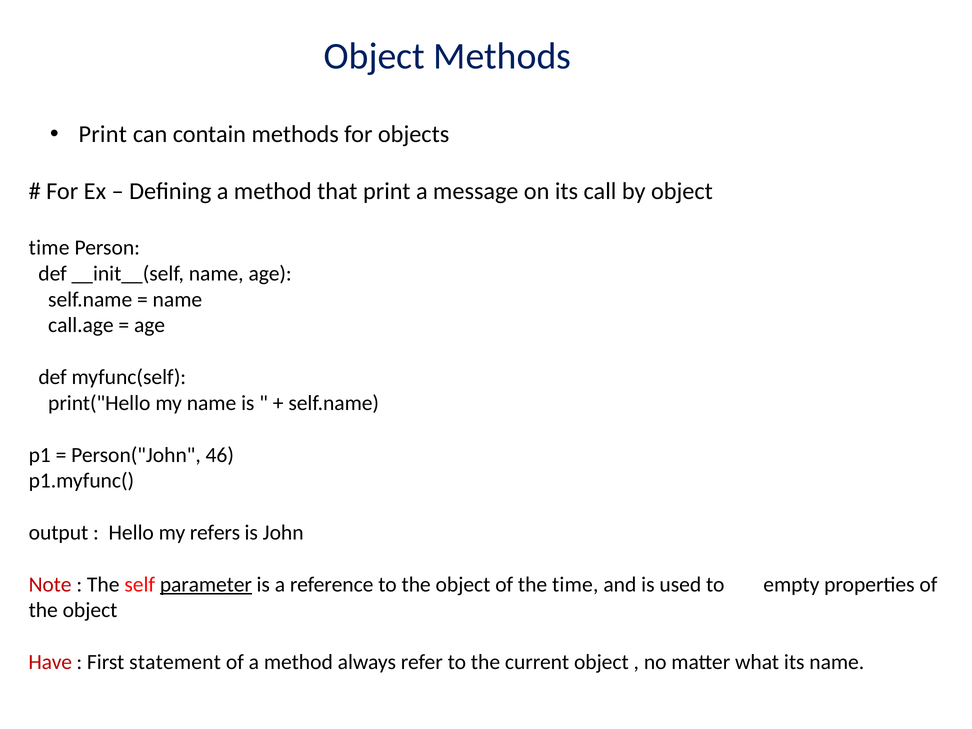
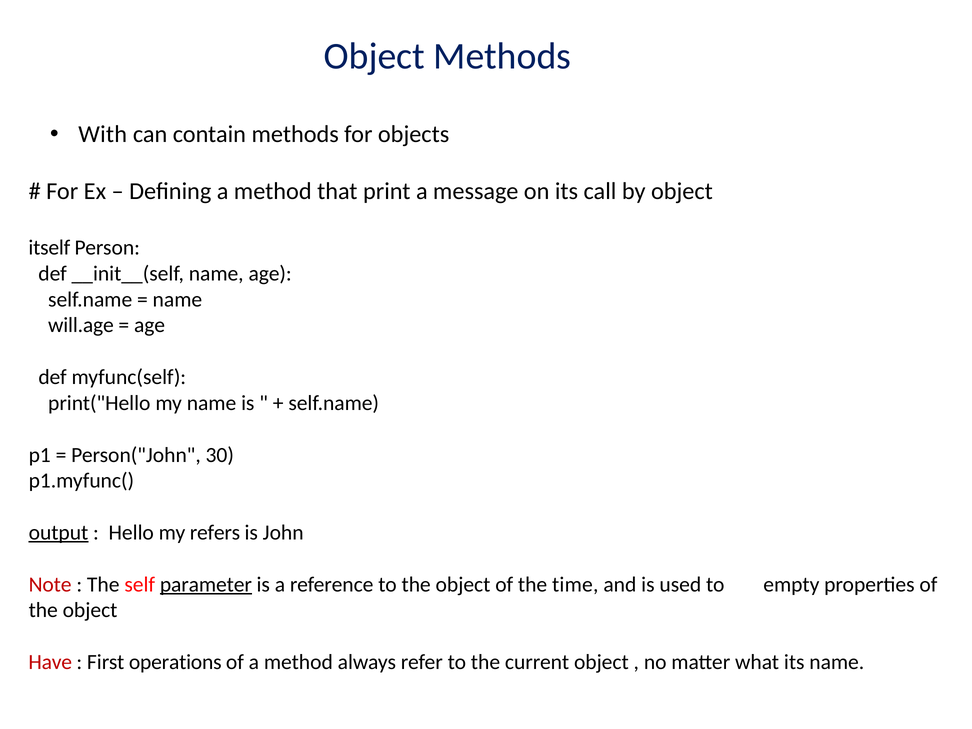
Print at (103, 134): Print -> With
time at (49, 248): time -> itself
call.age: call.age -> will.age
46: 46 -> 30
output underline: none -> present
statement: statement -> operations
